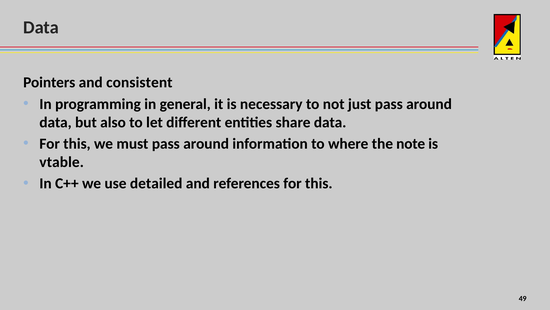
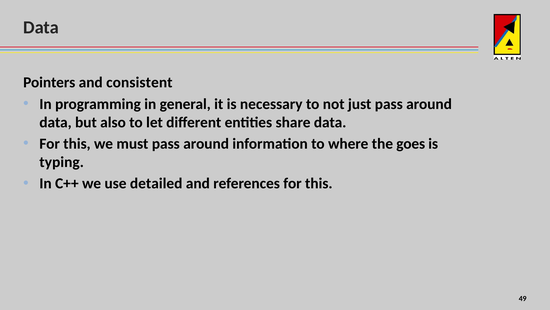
note: note -> goes
vtable: vtable -> typing
